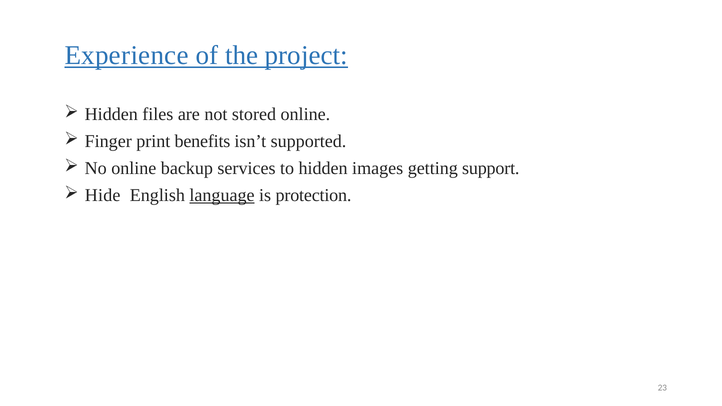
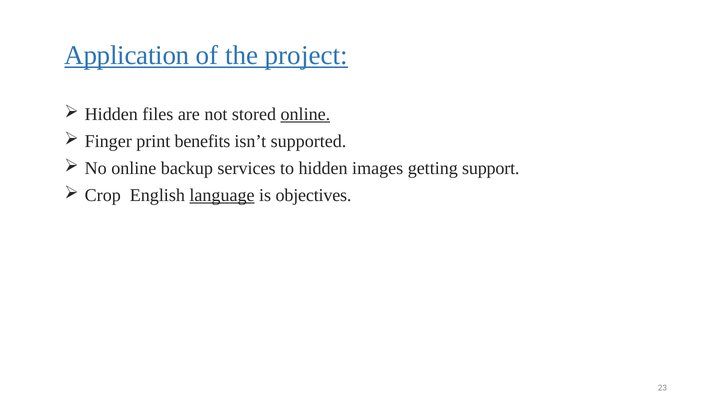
Experience: Experience -> Application
online at (305, 114) underline: none -> present
Hide: Hide -> Crop
protection: protection -> objectives
